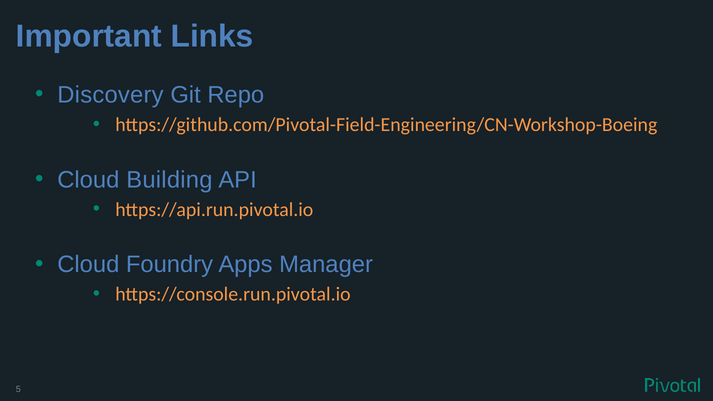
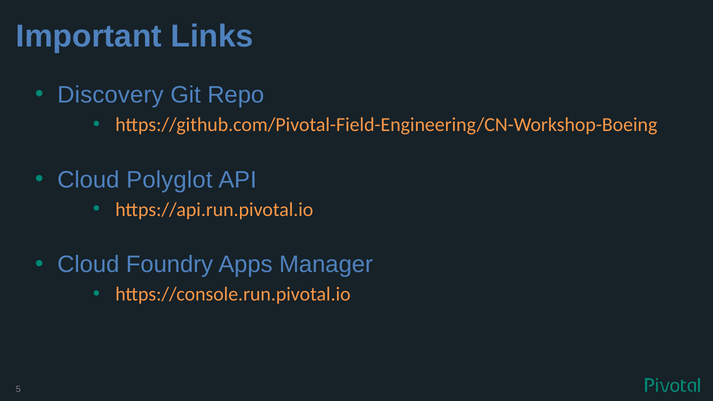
Building: Building -> Polyglot
